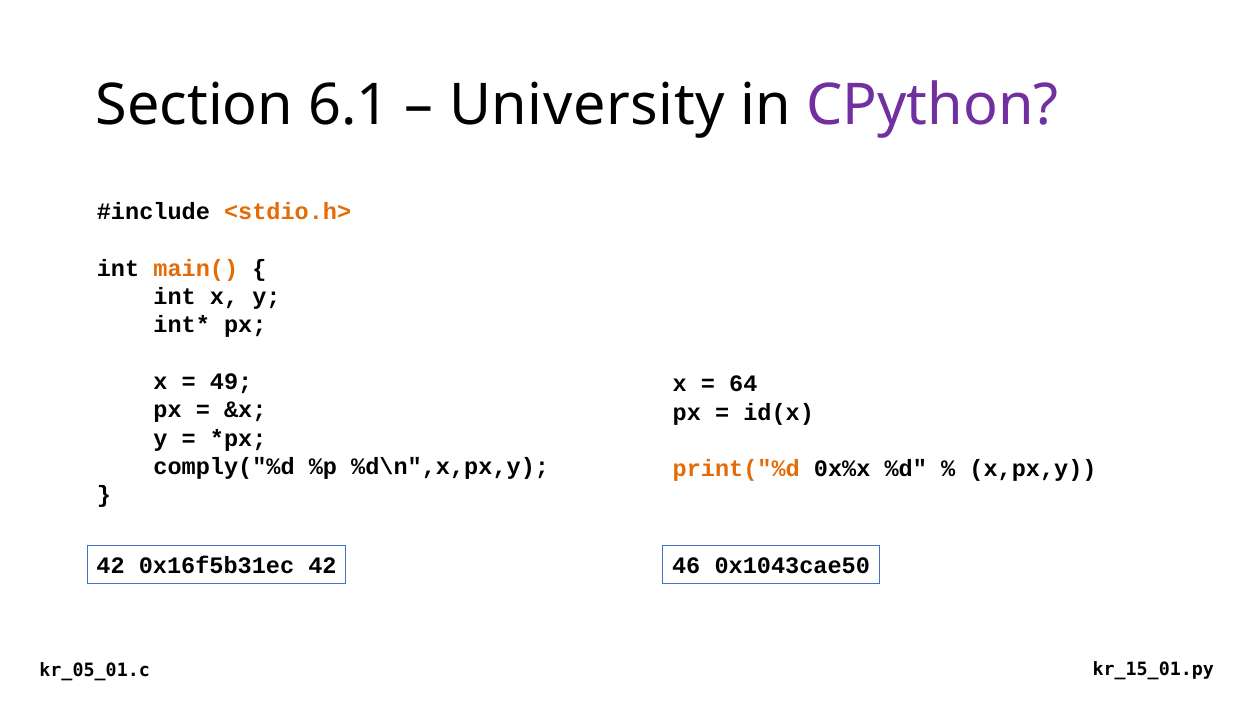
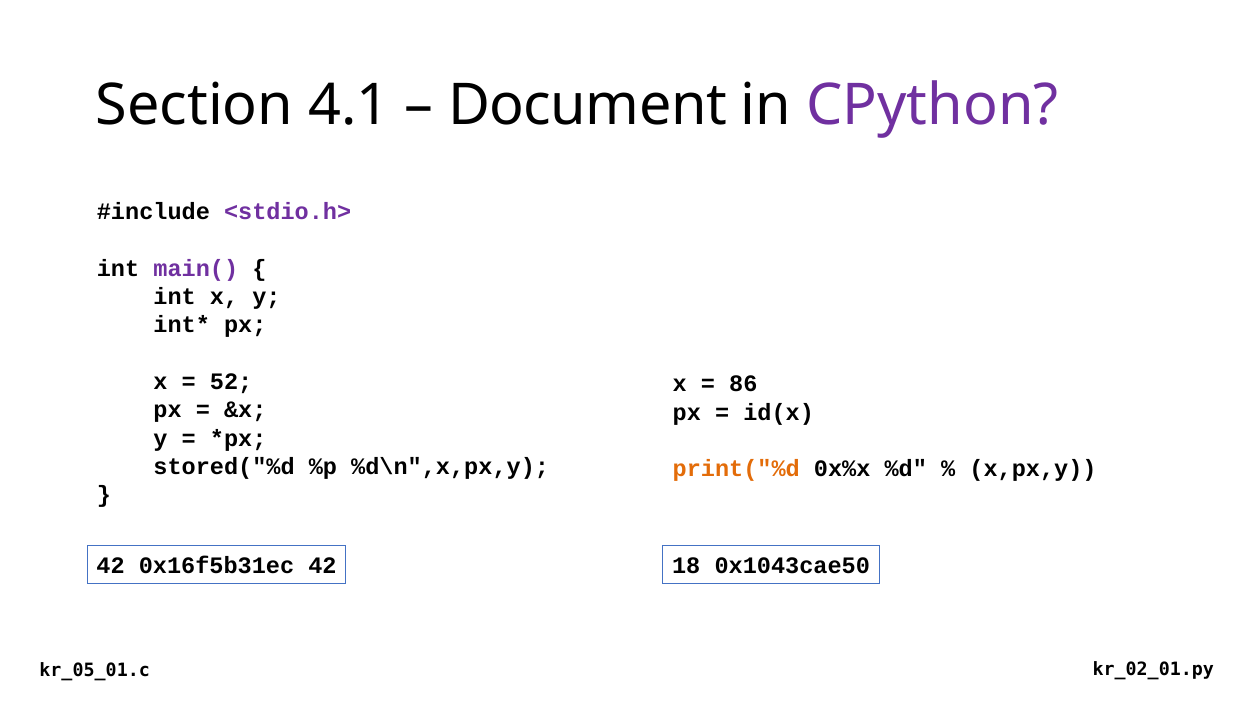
6.1: 6.1 -> 4.1
University: University -> Document
<stdio.h> colour: orange -> purple
main( colour: orange -> purple
49: 49 -> 52
64: 64 -> 86
comply("%d: comply("%d -> stored("%d
46: 46 -> 18
kr_15_01.py: kr_15_01.py -> kr_02_01.py
